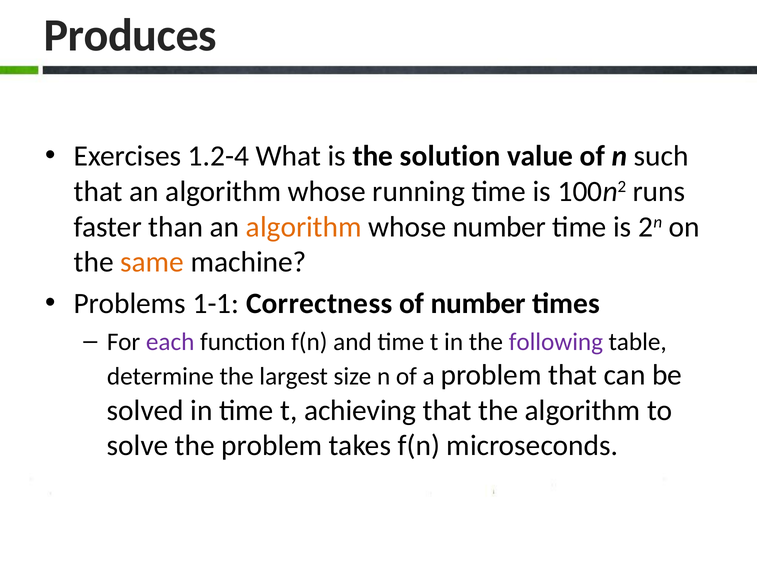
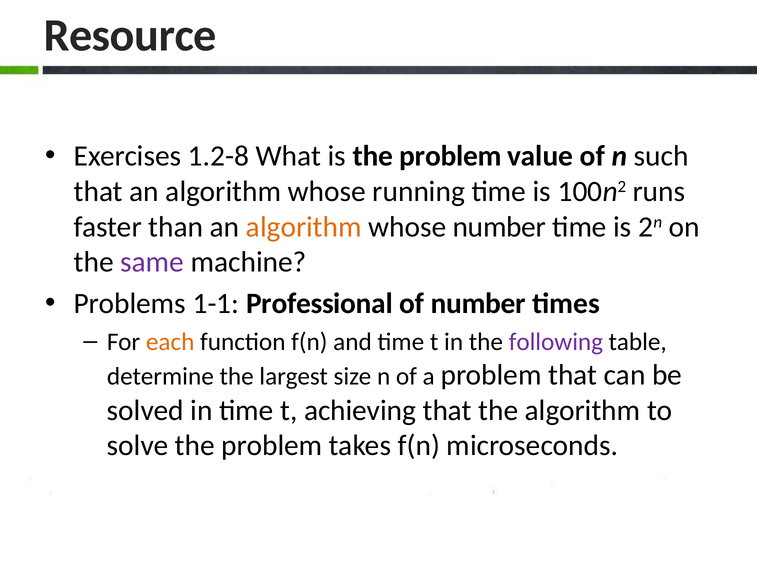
Produces: Produces -> Resource
1.2-4: 1.2-4 -> 1.2-8
is the solution: solution -> problem
same colour: orange -> purple
Correctness: Correctness -> Professional
each colour: purple -> orange
